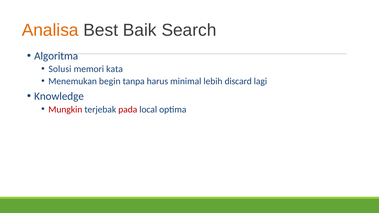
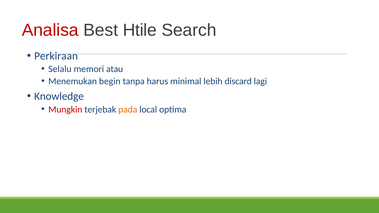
Analisa colour: orange -> red
Baik: Baik -> Htile
Algoritma: Algoritma -> Perkiraan
Solusi: Solusi -> Selalu
kata: kata -> atau
pada colour: red -> orange
